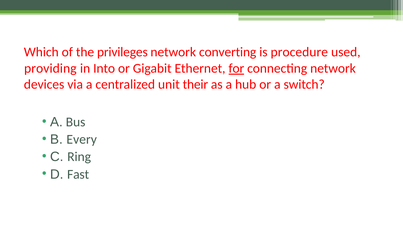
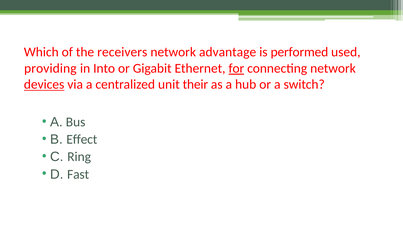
privileges: privileges -> receivers
converting: converting -> advantage
procedure: procedure -> performed
devices underline: none -> present
Every: Every -> Effect
